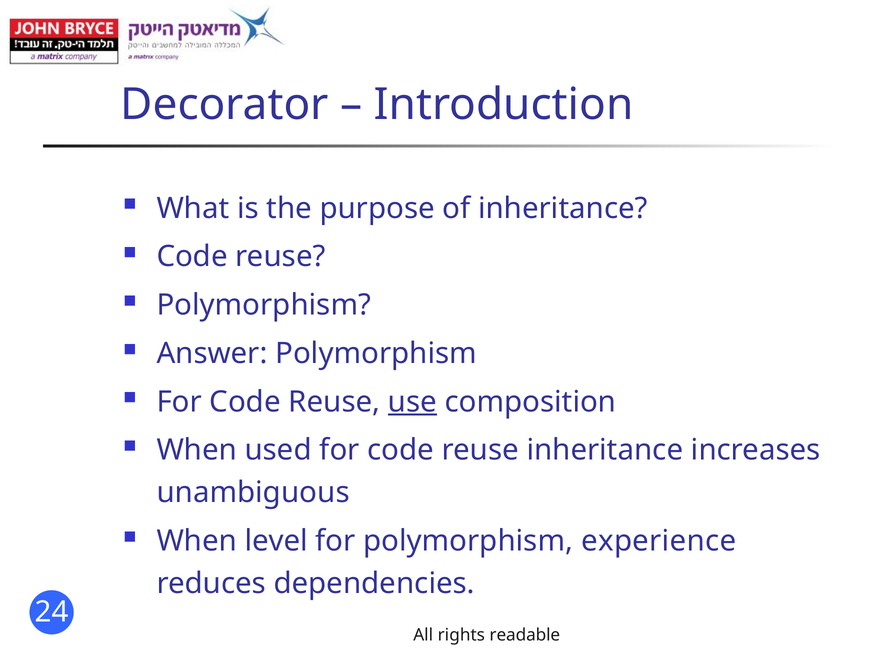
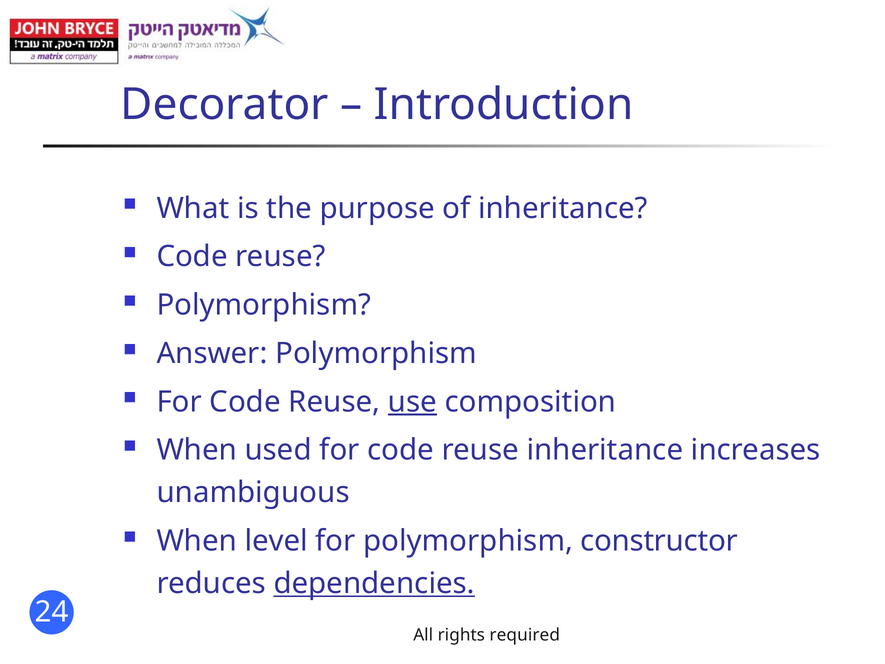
experience: experience -> constructor
dependencies underline: none -> present
readable: readable -> required
